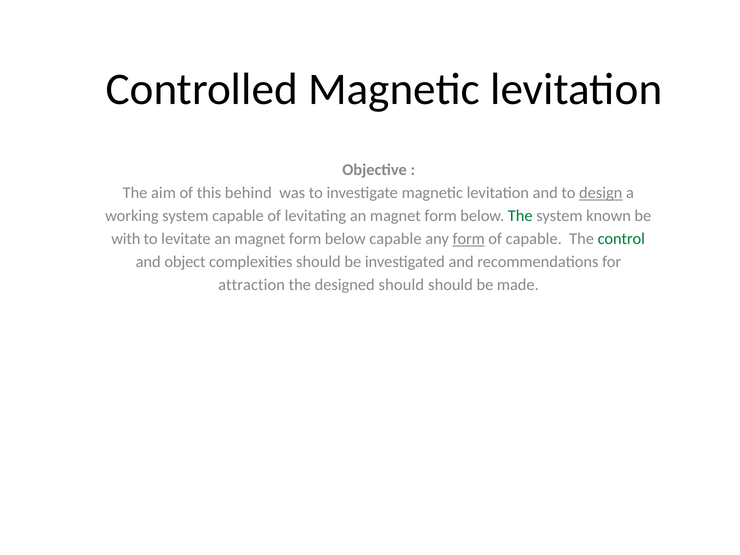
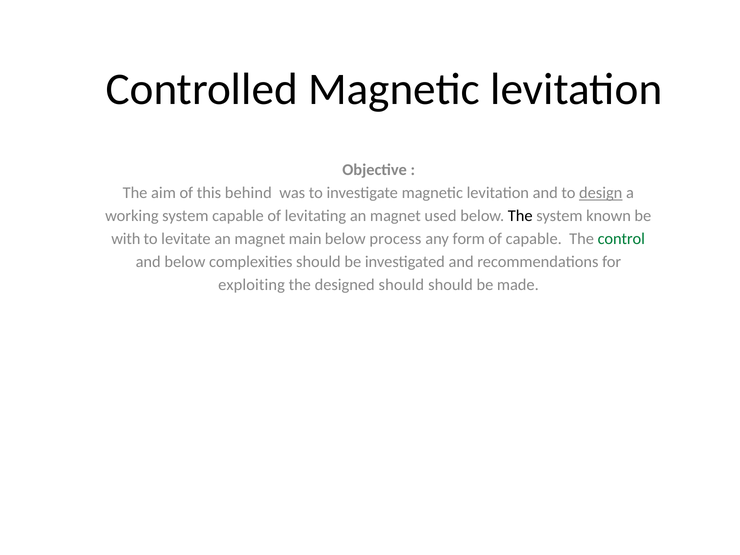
levitating an magnet form: form -> used
The at (520, 216) colour: green -> black
levitate an magnet form: form -> main
below capable: capable -> process
form at (469, 239) underline: present -> none
and object: object -> below
attraction: attraction -> exploiting
